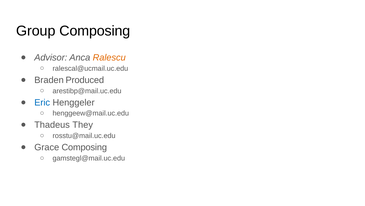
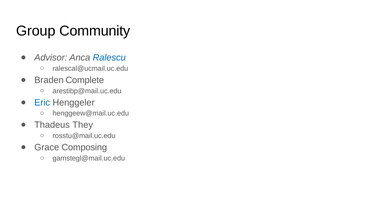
Group Composing: Composing -> Community
Ralescu colour: orange -> blue
Produced: Produced -> Complete
